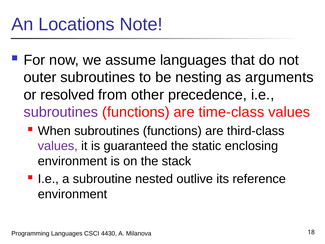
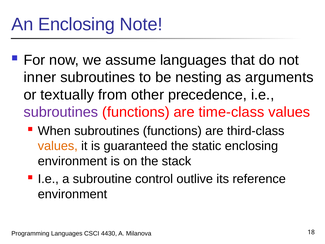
An Locations: Locations -> Enclosing
outer: outer -> inner
resolved: resolved -> textually
values at (58, 146) colour: purple -> orange
nested: nested -> control
